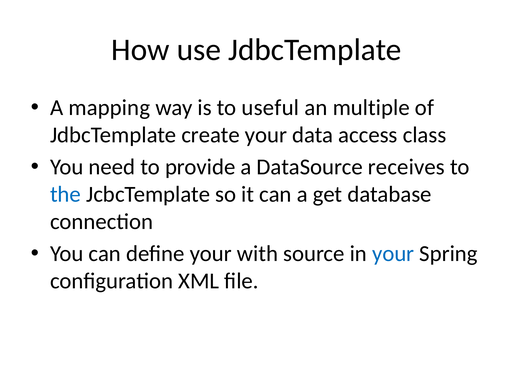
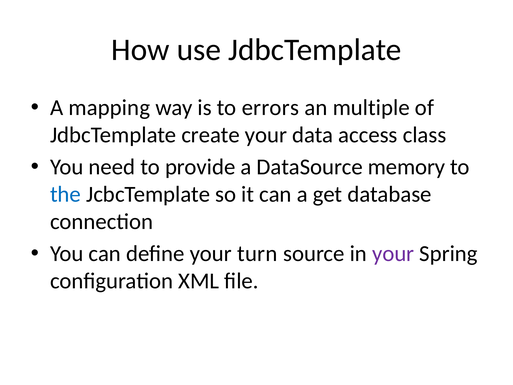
useful: useful -> errors
receives: receives -> memory
with: with -> turn
your at (393, 254) colour: blue -> purple
